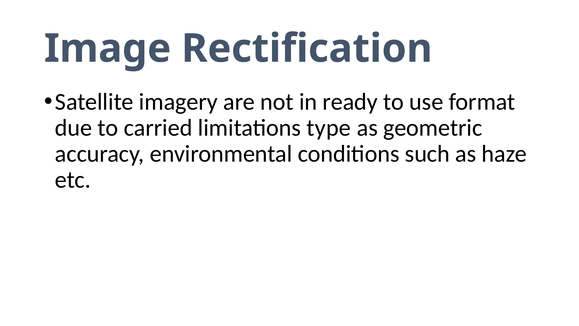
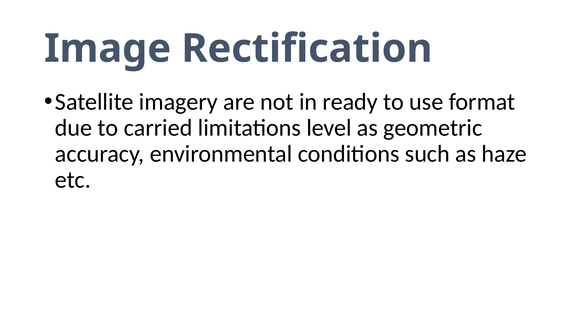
type: type -> level
